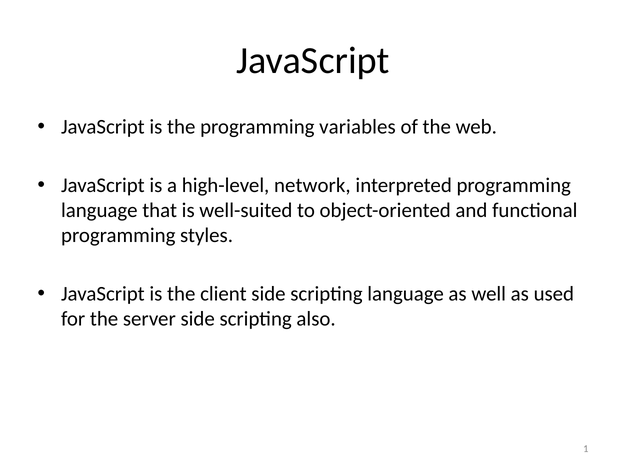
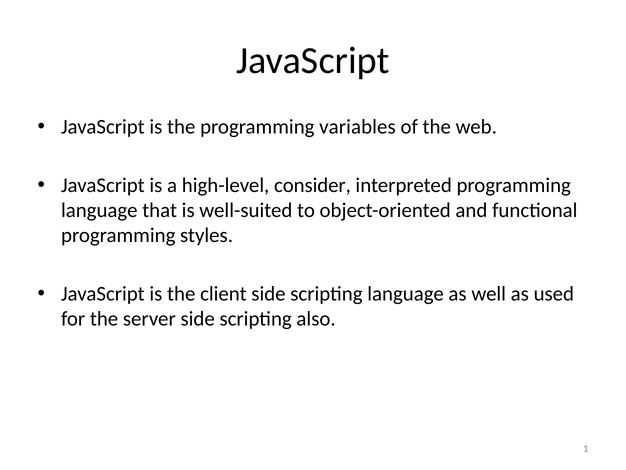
network: network -> consider
